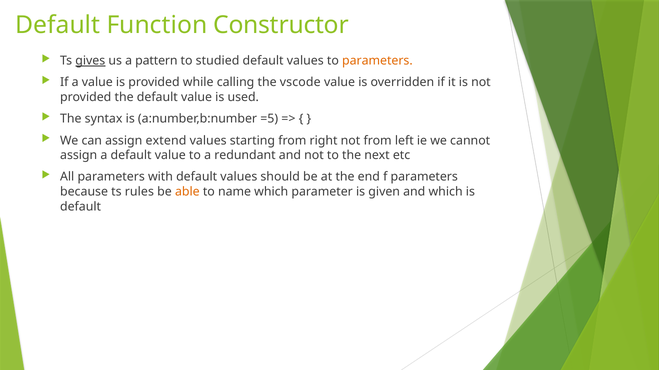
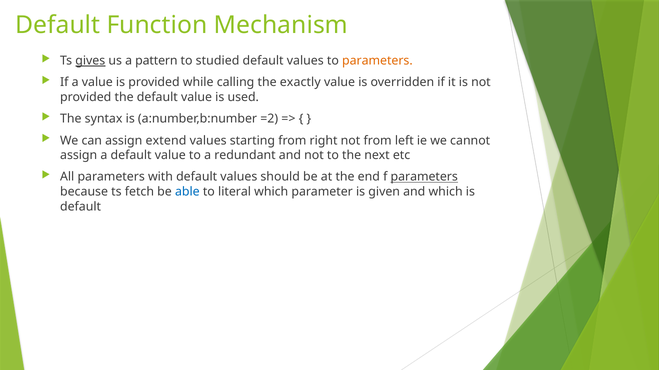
Constructor: Constructor -> Mechanism
vscode: vscode -> exactly
=5: =5 -> =2
parameters at (424, 177) underline: none -> present
rules: rules -> fetch
able colour: orange -> blue
name: name -> literal
